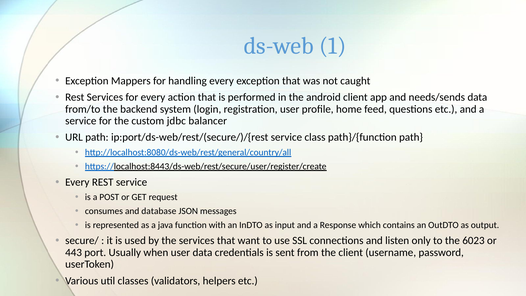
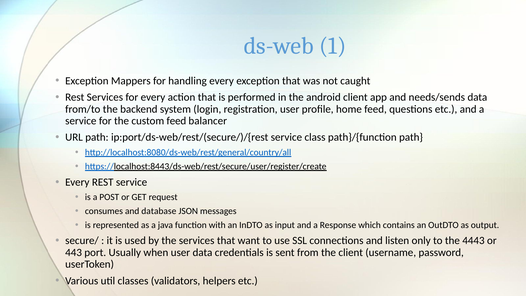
custom jdbc: jdbc -> feed
6023: 6023 -> 4443
